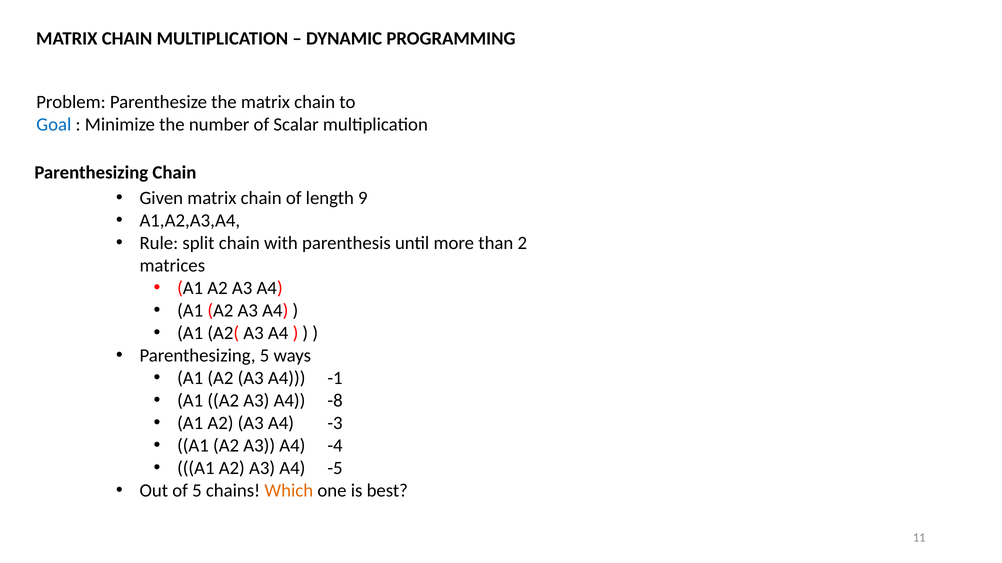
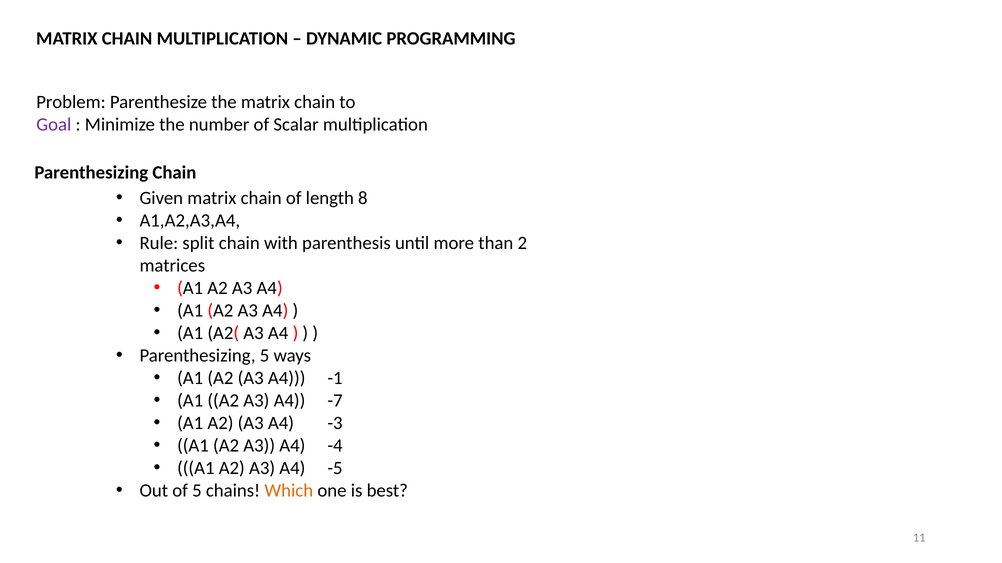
Goal colour: blue -> purple
9: 9 -> 8
-8: -8 -> -7
